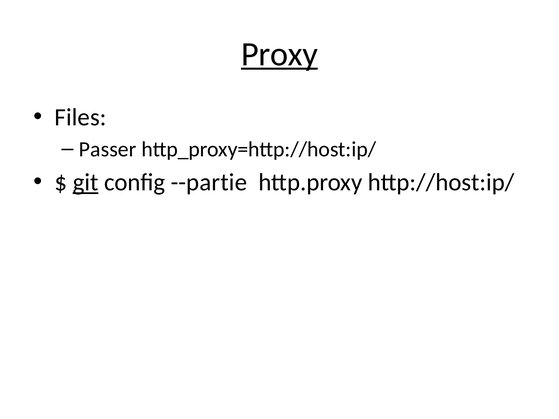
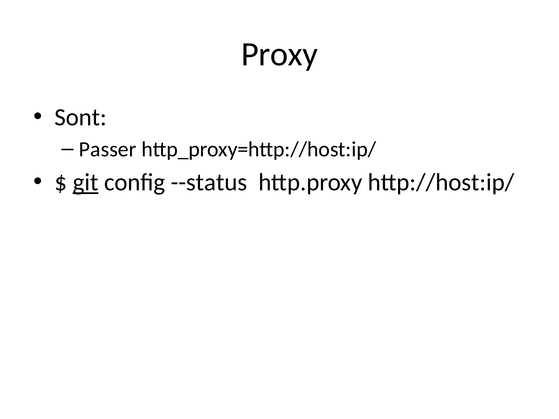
Proxy underline: present -> none
Files: Files -> Sont
--partie: --partie -> --status
